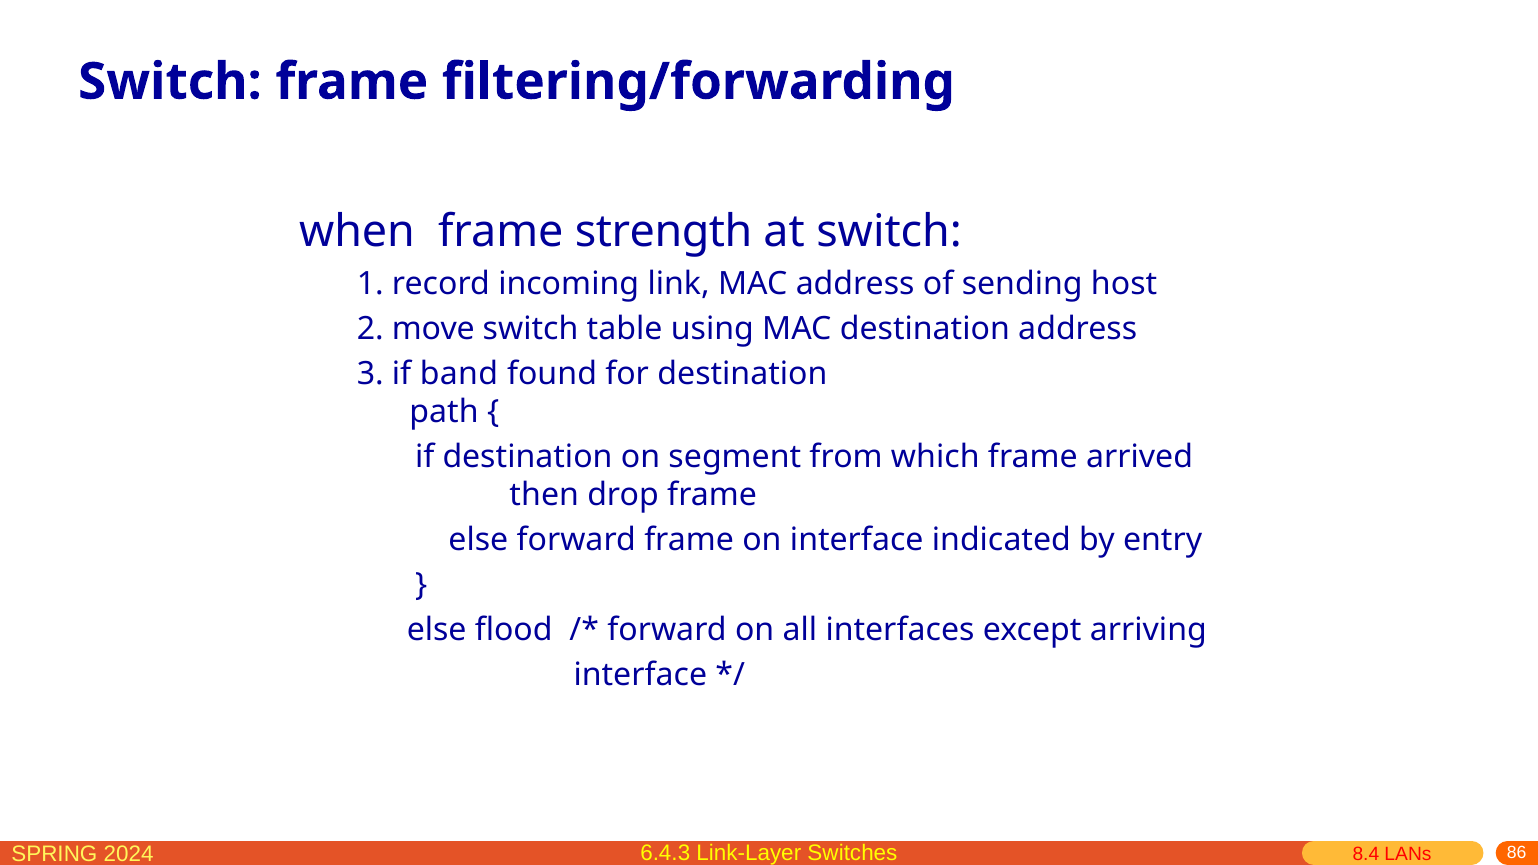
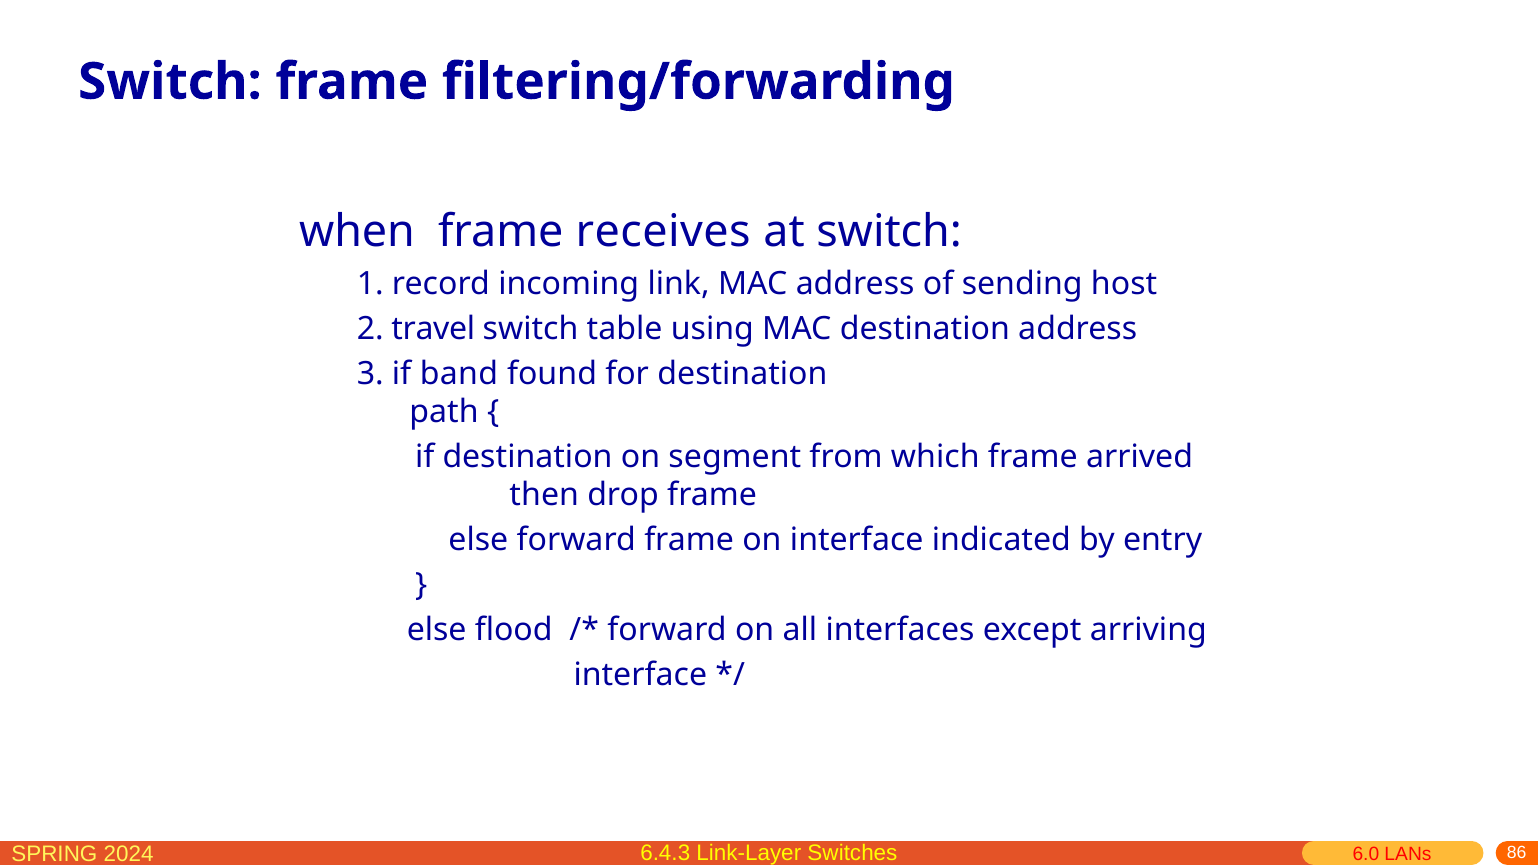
strength: strength -> receives
move: move -> travel
8.4: 8.4 -> 6.0
